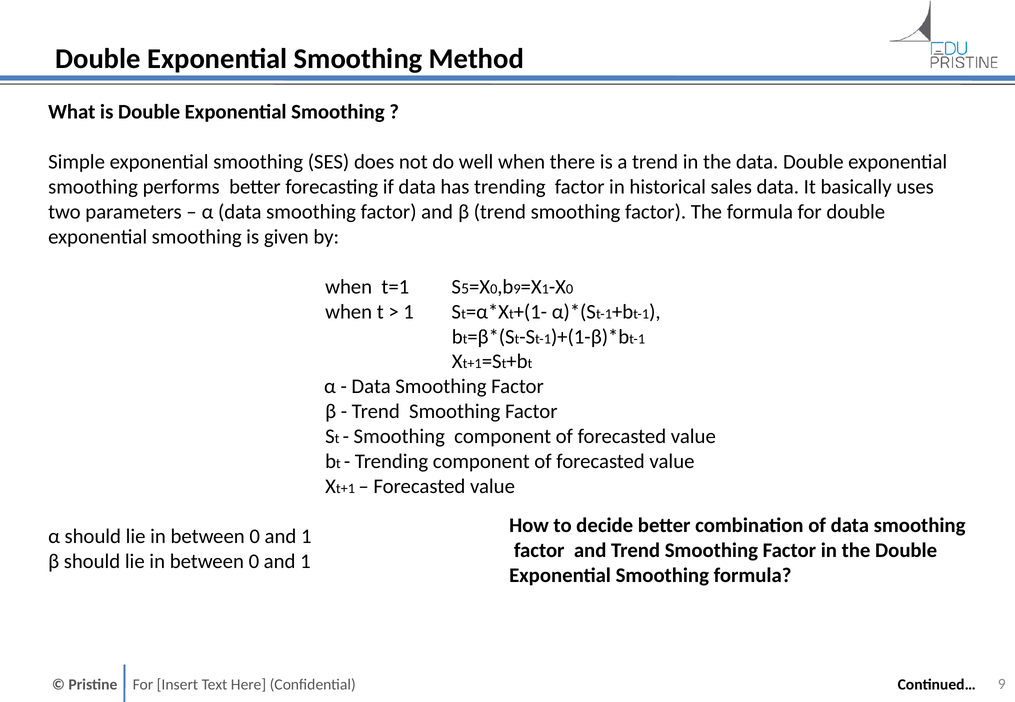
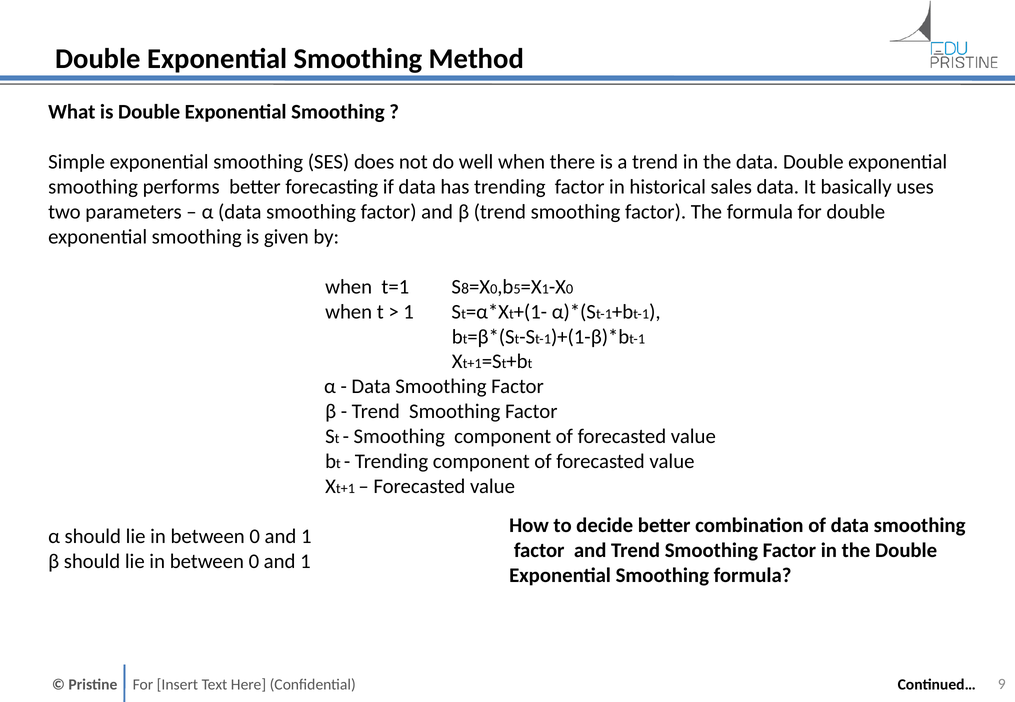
5: 5 -> 8
9 at (517, 289): 9 -> 5
